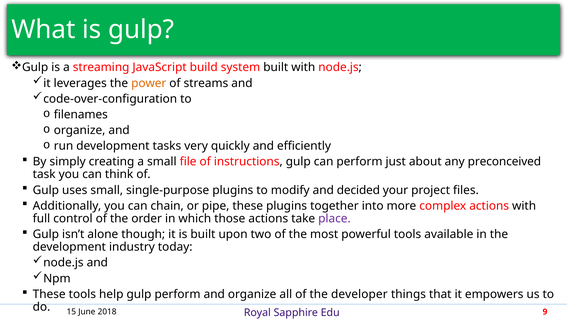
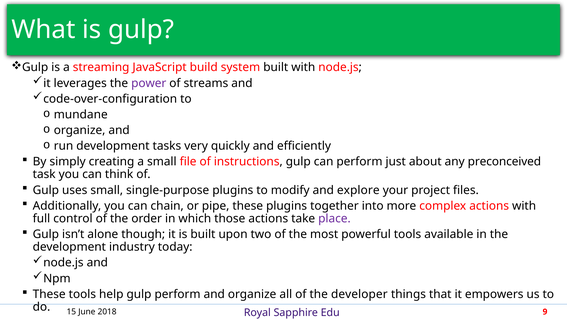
power colour: orange -> purple
filenames: filenames -> mundane
decided: decided -> explore
